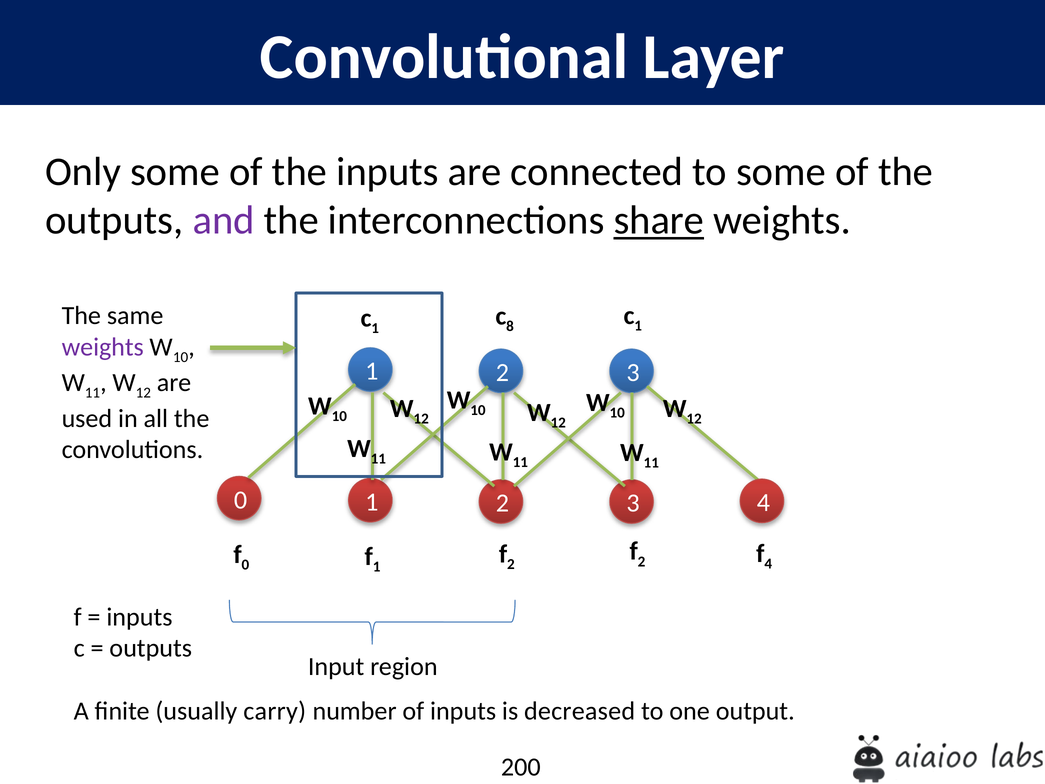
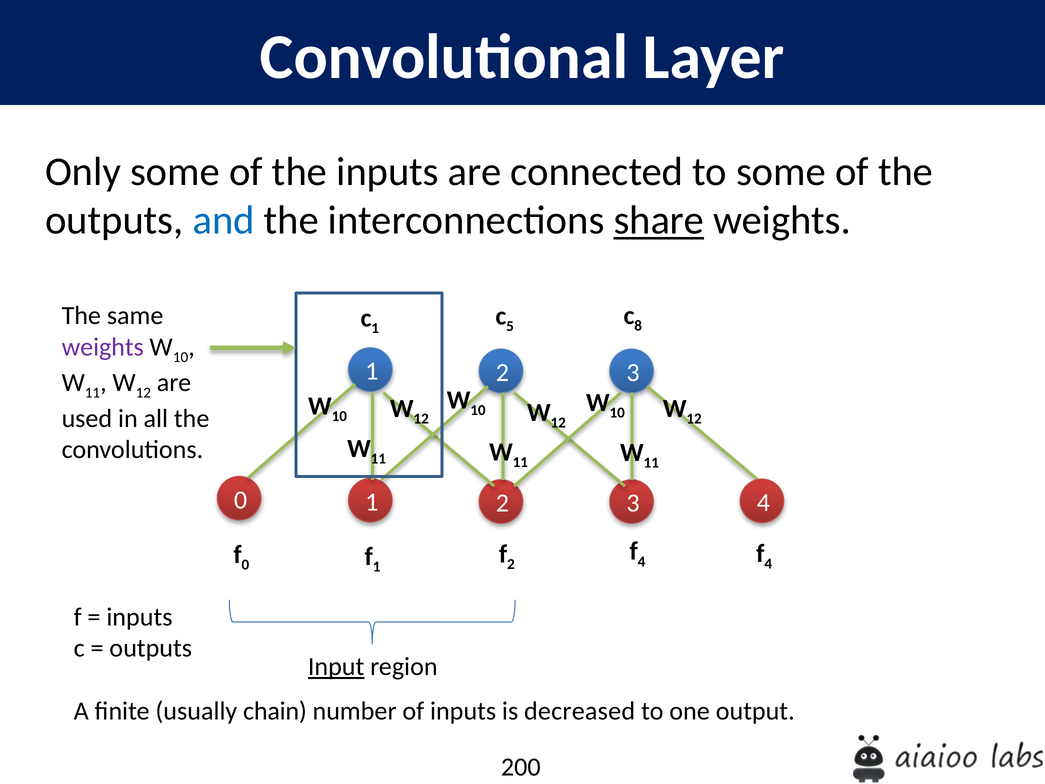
and colour: purple -> blue
8: 8 -> 5
1 at (638, 326): 1 -> 8
2 f 2: 2 -> 4
Input underline: none -> present
carry: carry -> chain
